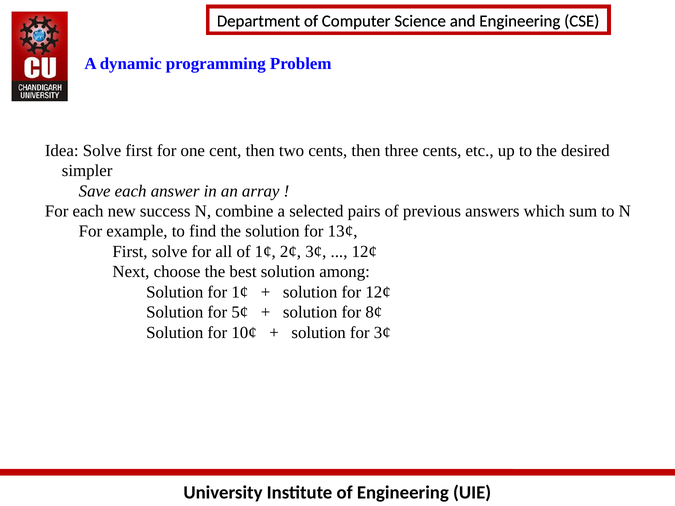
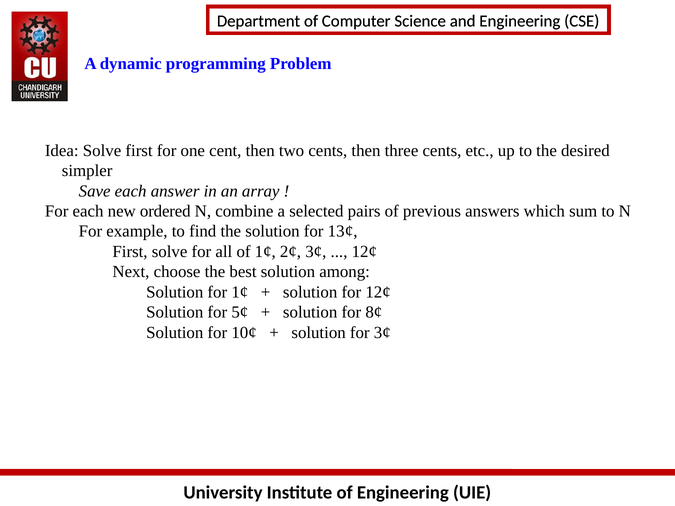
success: success -> ordered
